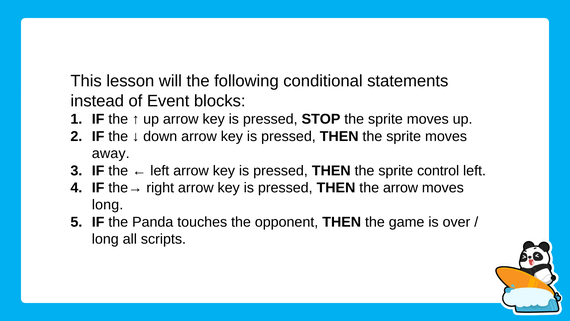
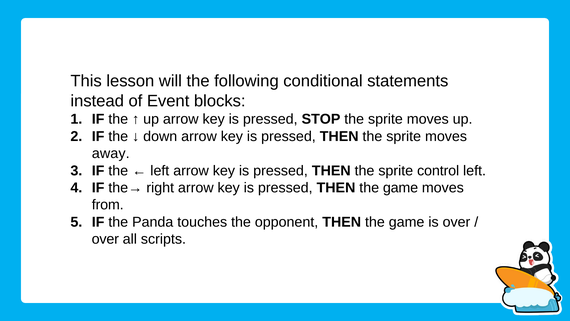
pressed THEN the arrow: arrow -> game
long at (108, 205): long -> from
long at (105, 239): long -> over
